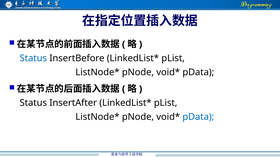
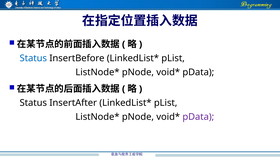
pData at (198, 117) colour: blue -> purple
